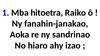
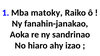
hitoetra: hitoetra -> matoky
